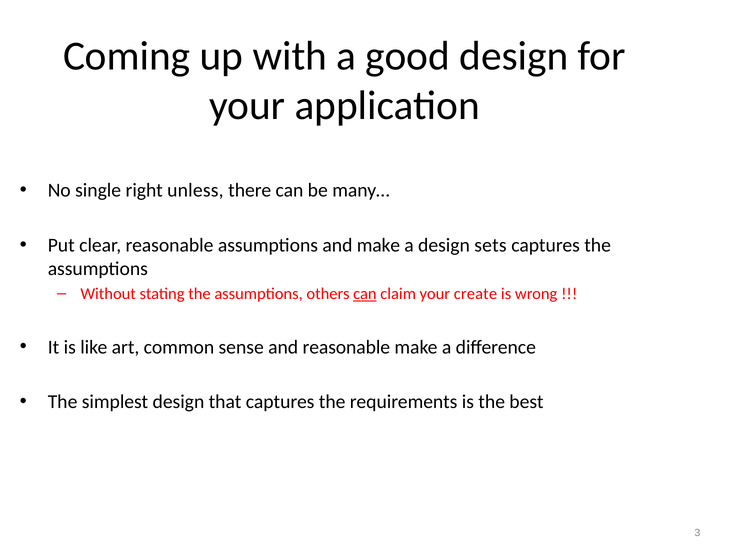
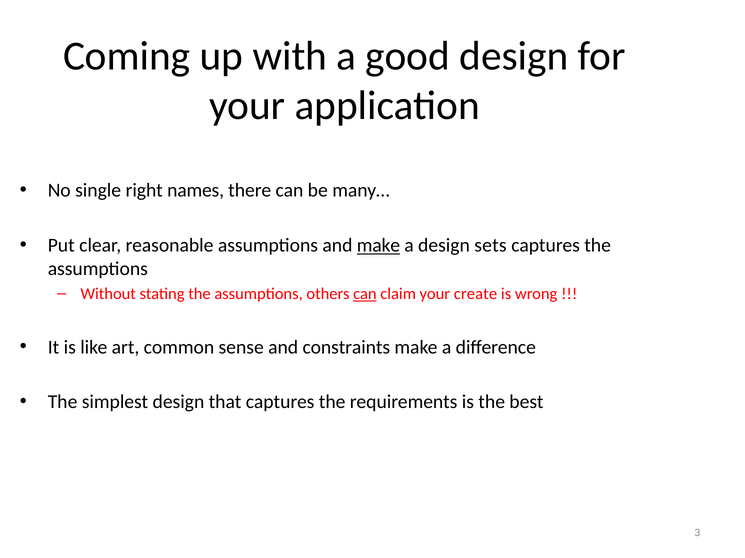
unless: unless -> names
make at (378, 246) underline: none -> present
and reasonable: reasonable -> constraints
